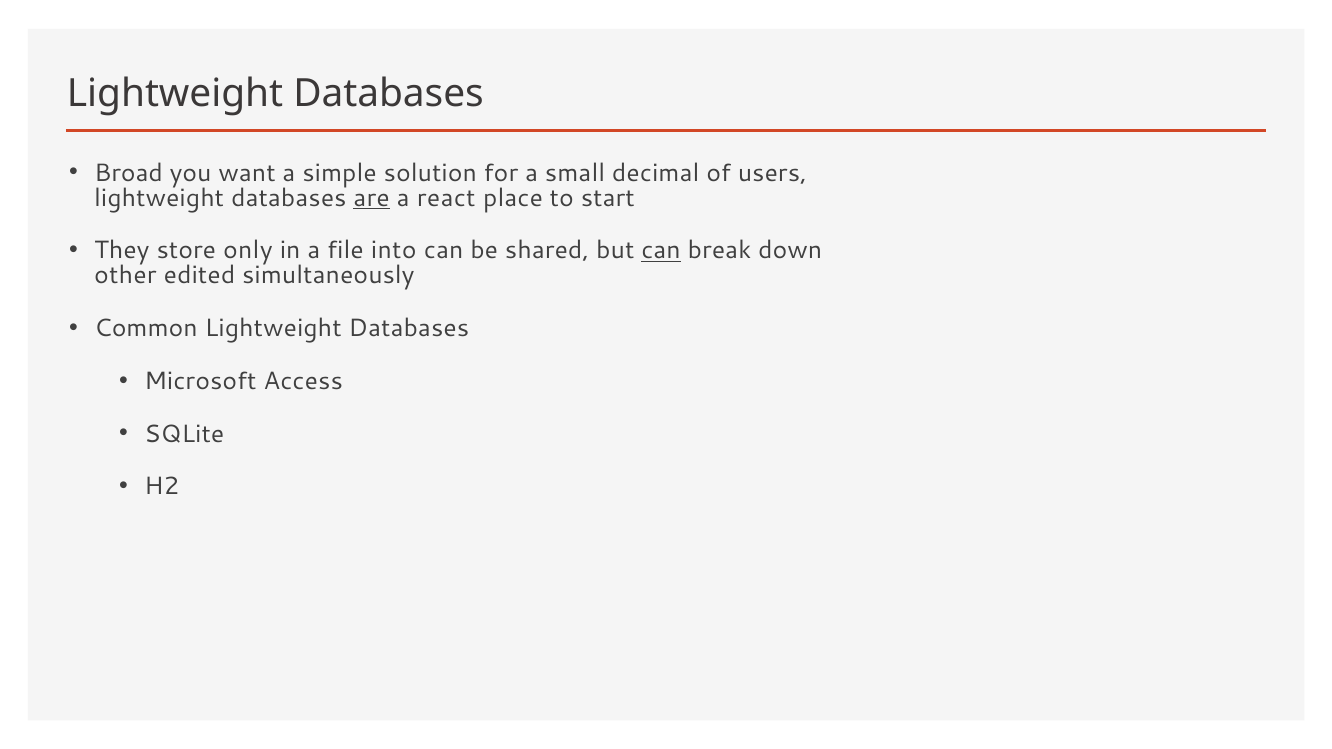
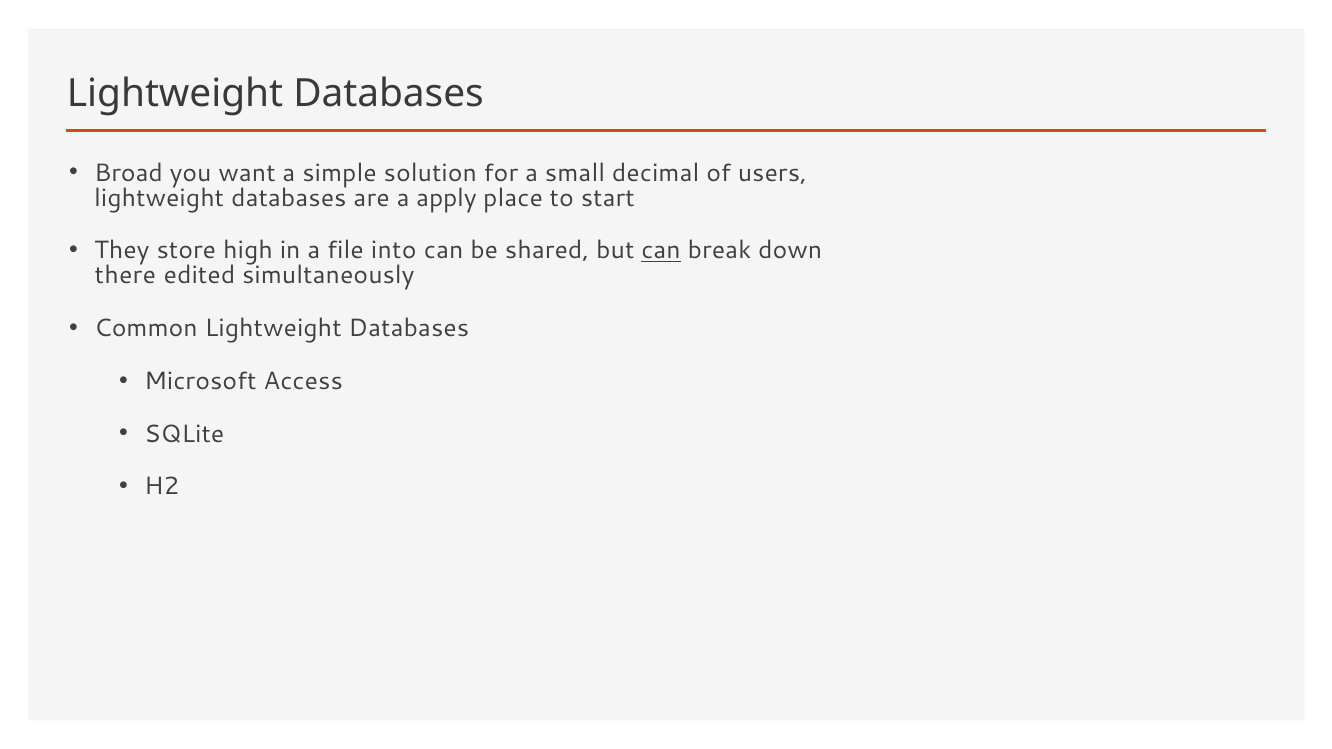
are underline: present -> none
react: react -> apply
only: only -> high
other: other -> there
